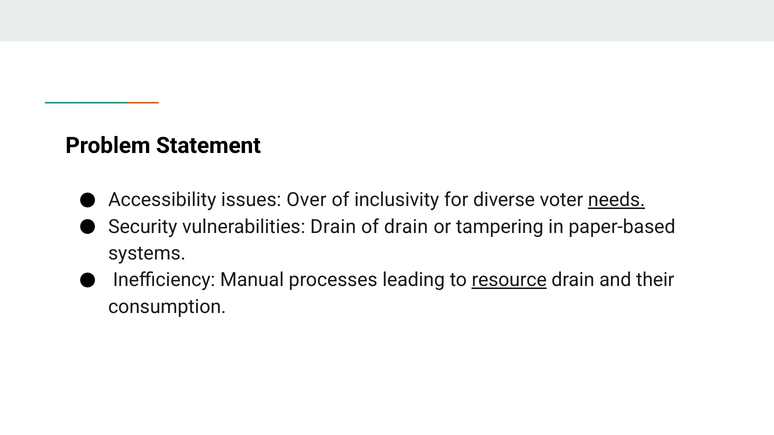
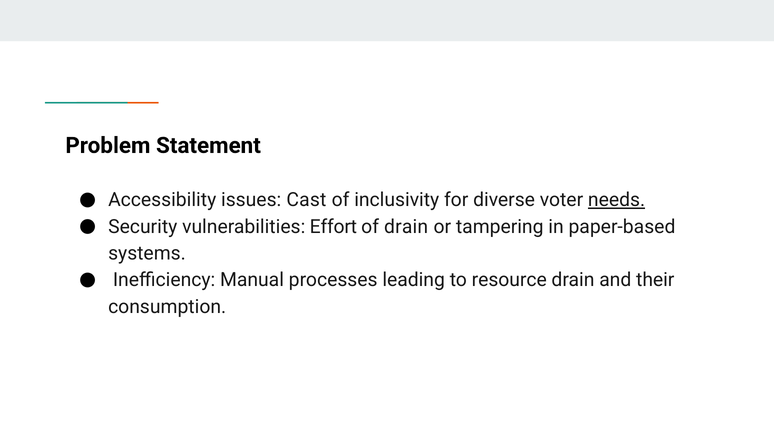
Over: Over -> Cast
vulnerabilities Drain: Drain -> Effort
resource underline: present -> none
